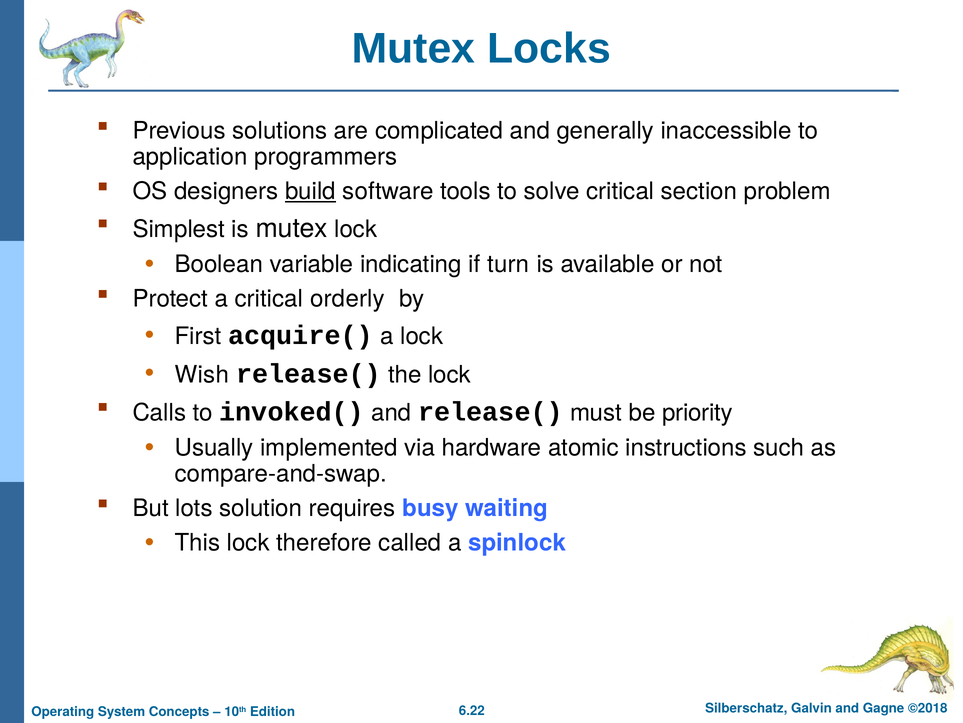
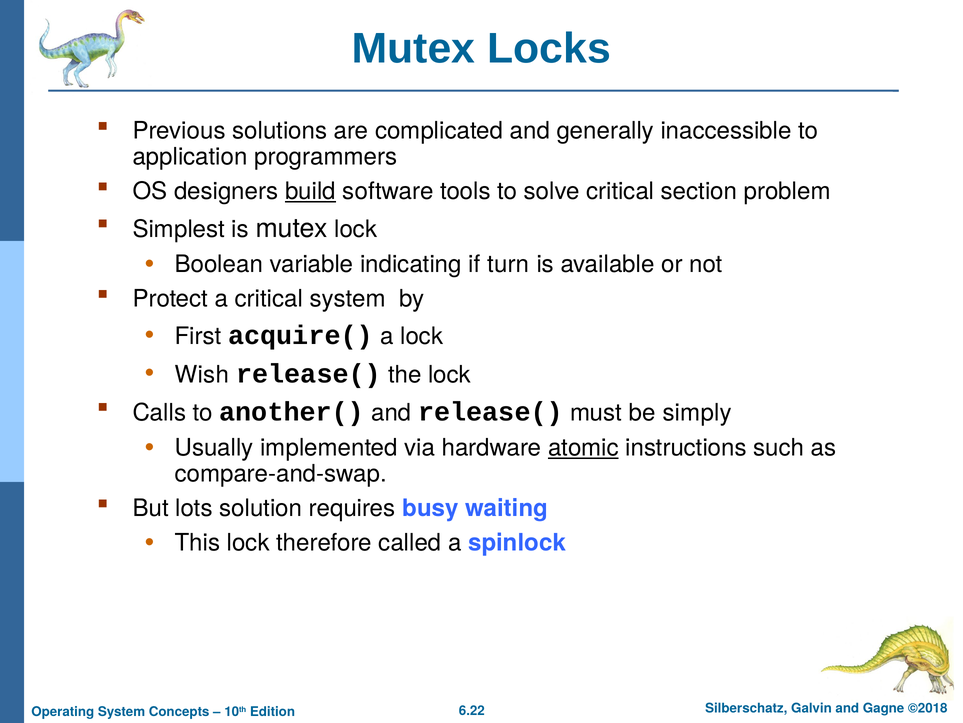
critical orderly: orderly -> system
invoked(: invoked( -> another(
priority: priority -> simply
atomic underline: none -> present
